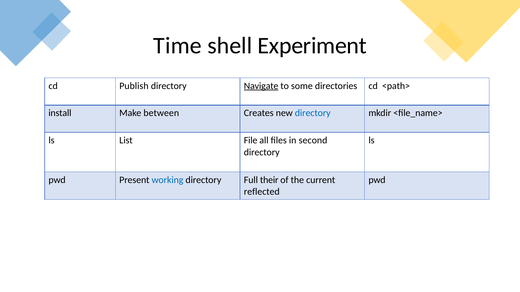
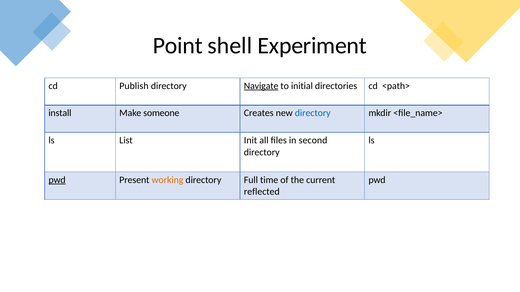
Time: Time -> Point
some: some -> initial
between: between -> someone
File: File -> Init
pwd at (57, 180) underline: none -> present
working colour: blue -> orange
their: their -> time
